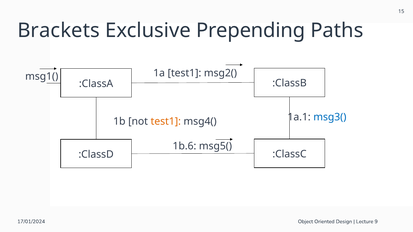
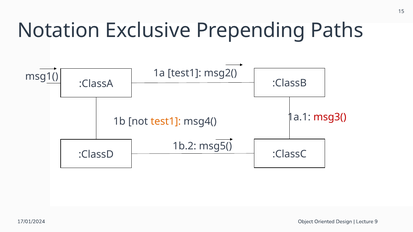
Brackets: Brackets -> Notation
msg3( colour: blue -> red
1b.6: 1b.6 -> 1b.2
